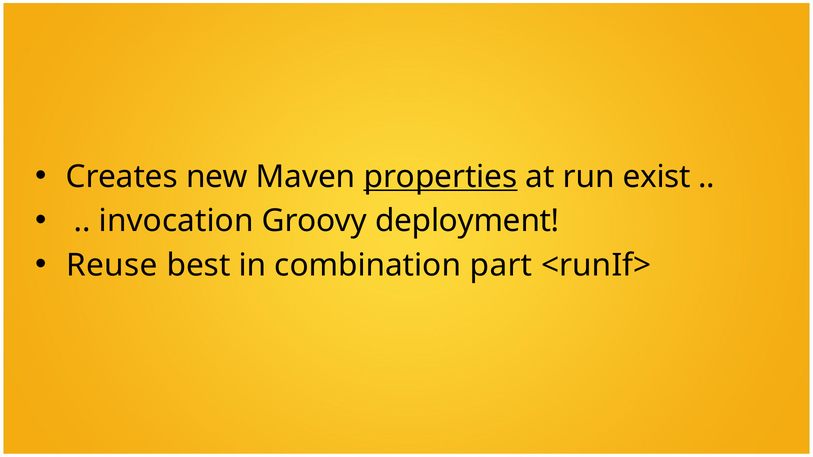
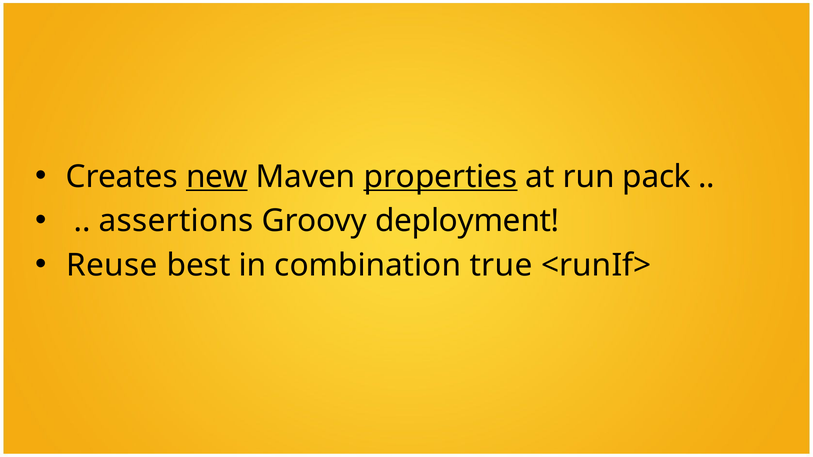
new underline: none -> present
exist: exist -> pack
invocation: invocation -> assertions
part: part -> true
